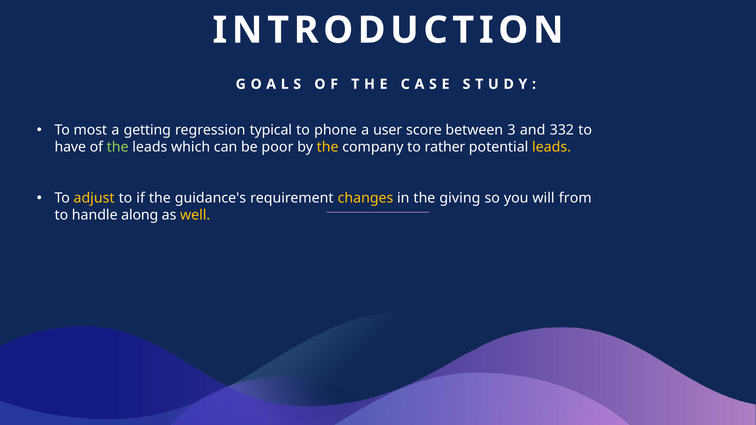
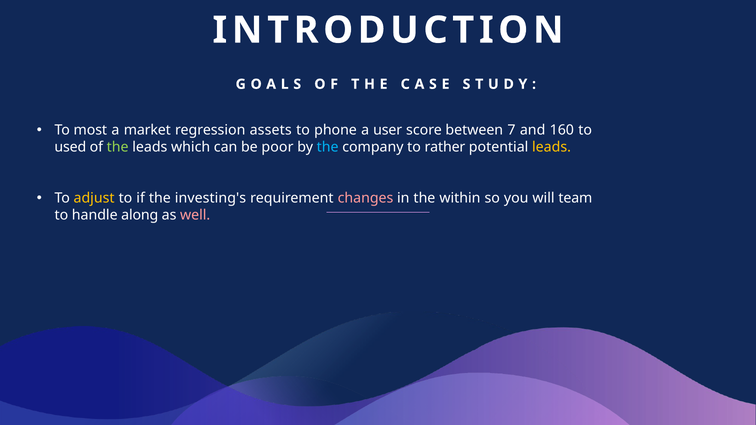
getting: getting -> market
typical: typical -> assets
3: 3 -> 7
332: 332 -> 160
have: have -> used
the at (328, 147) colour: yellow -> light blue
guidance's: guidance's -> investing's
changes colour: yellow -> pink
giving: giving -> within
from: from -> team
well colour: yellow -> pink
